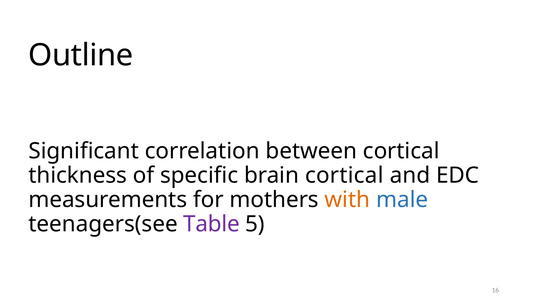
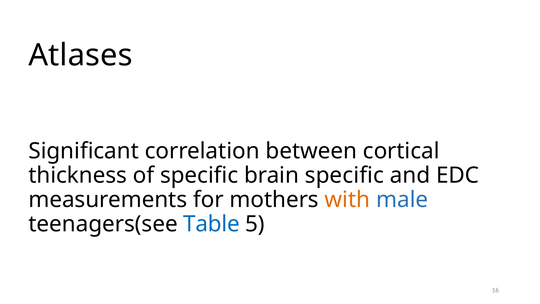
Outline: Outline -> Atlases
brain cortical: cortical -> specific
Table colour: purple -> blue
